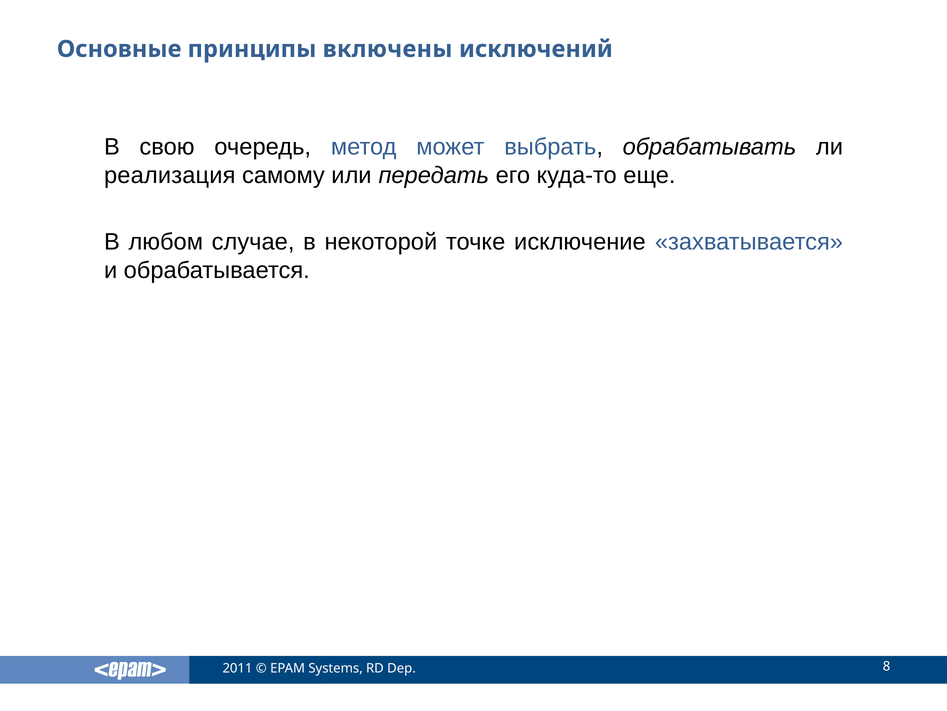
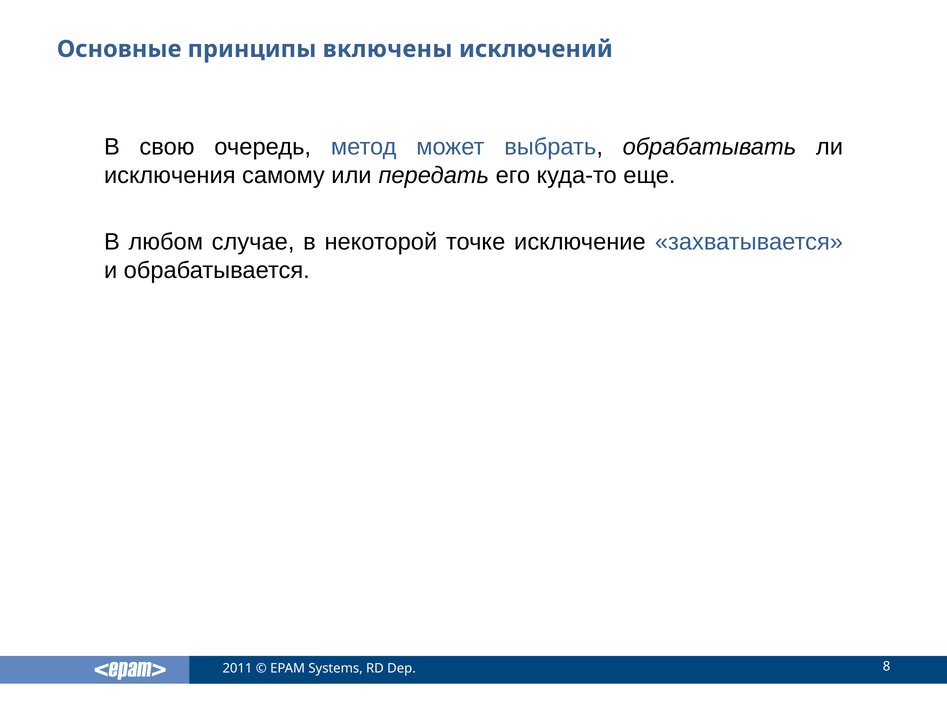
реализация: реализация -> исключения
